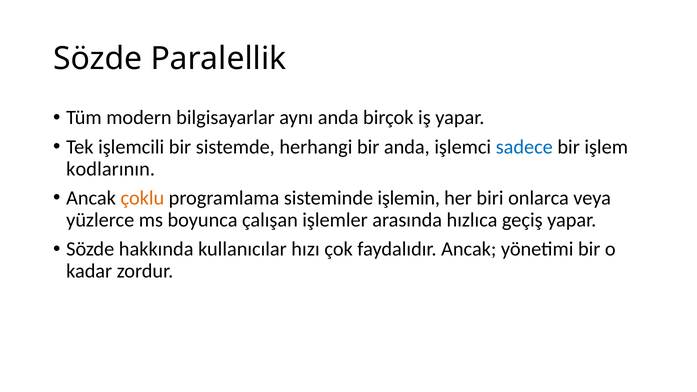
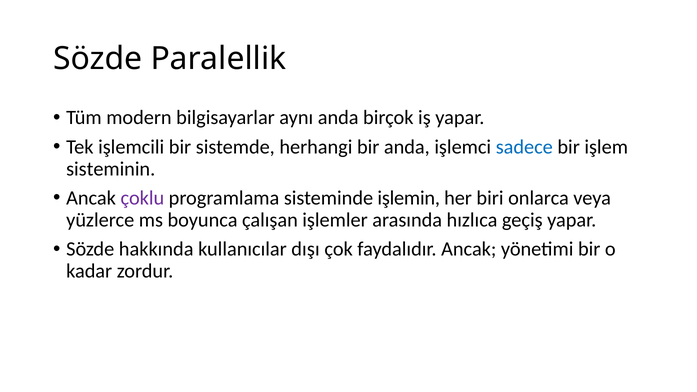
kodlarının: kodlarının -> sisteminin
çoklu colour: orange -> purple
hızı: hızı -> dışı
